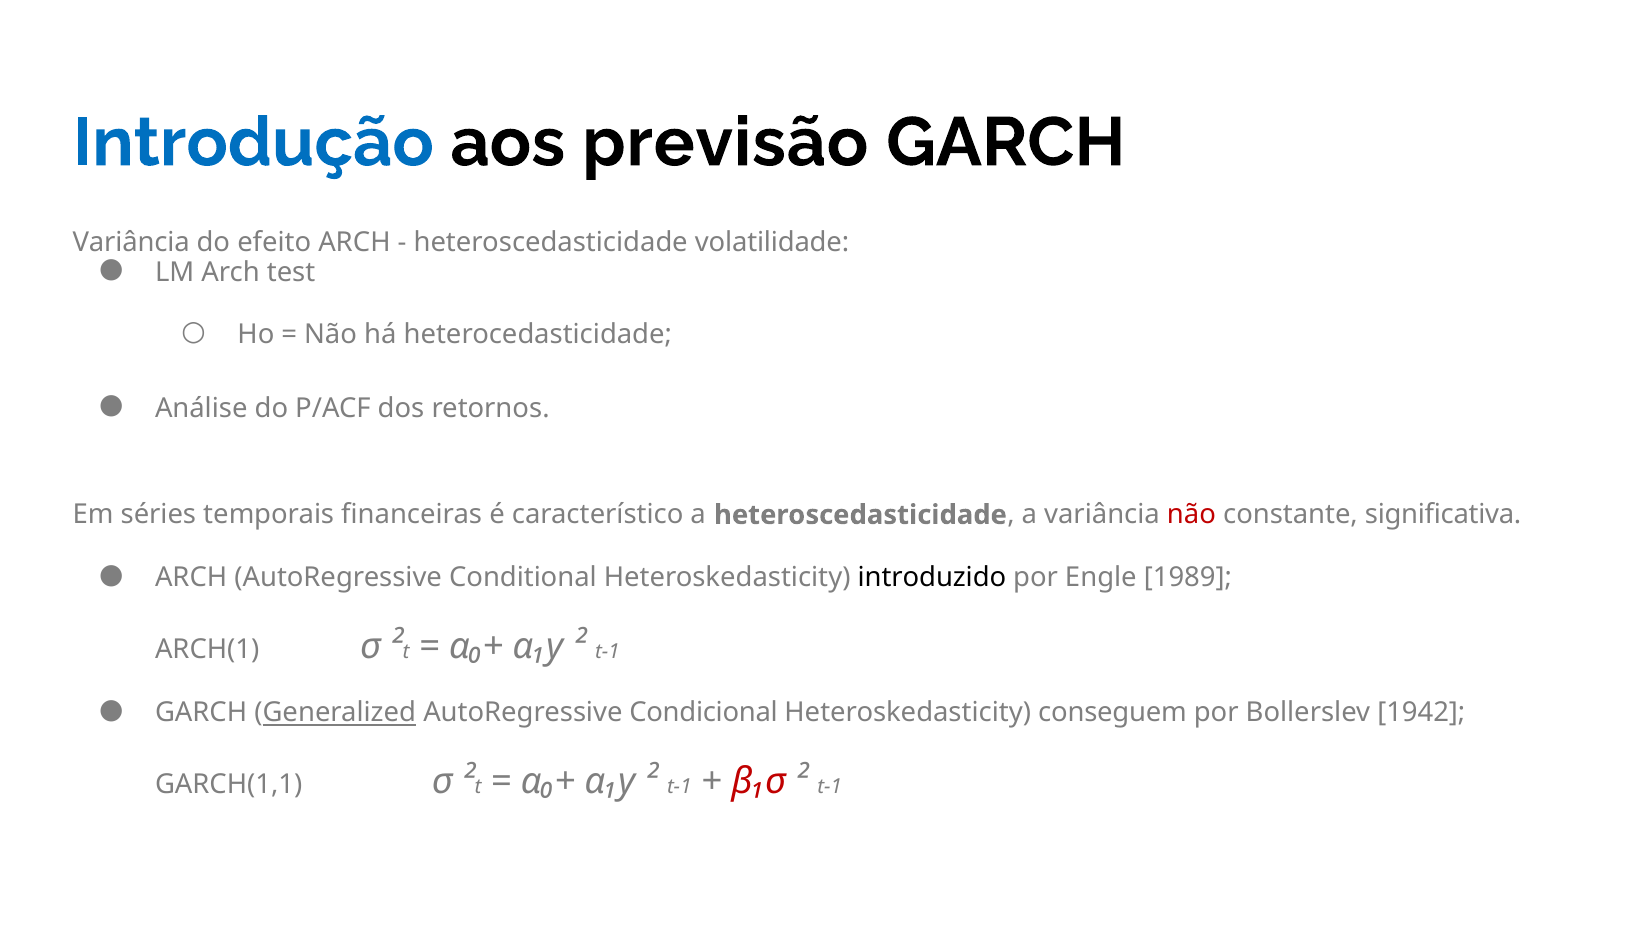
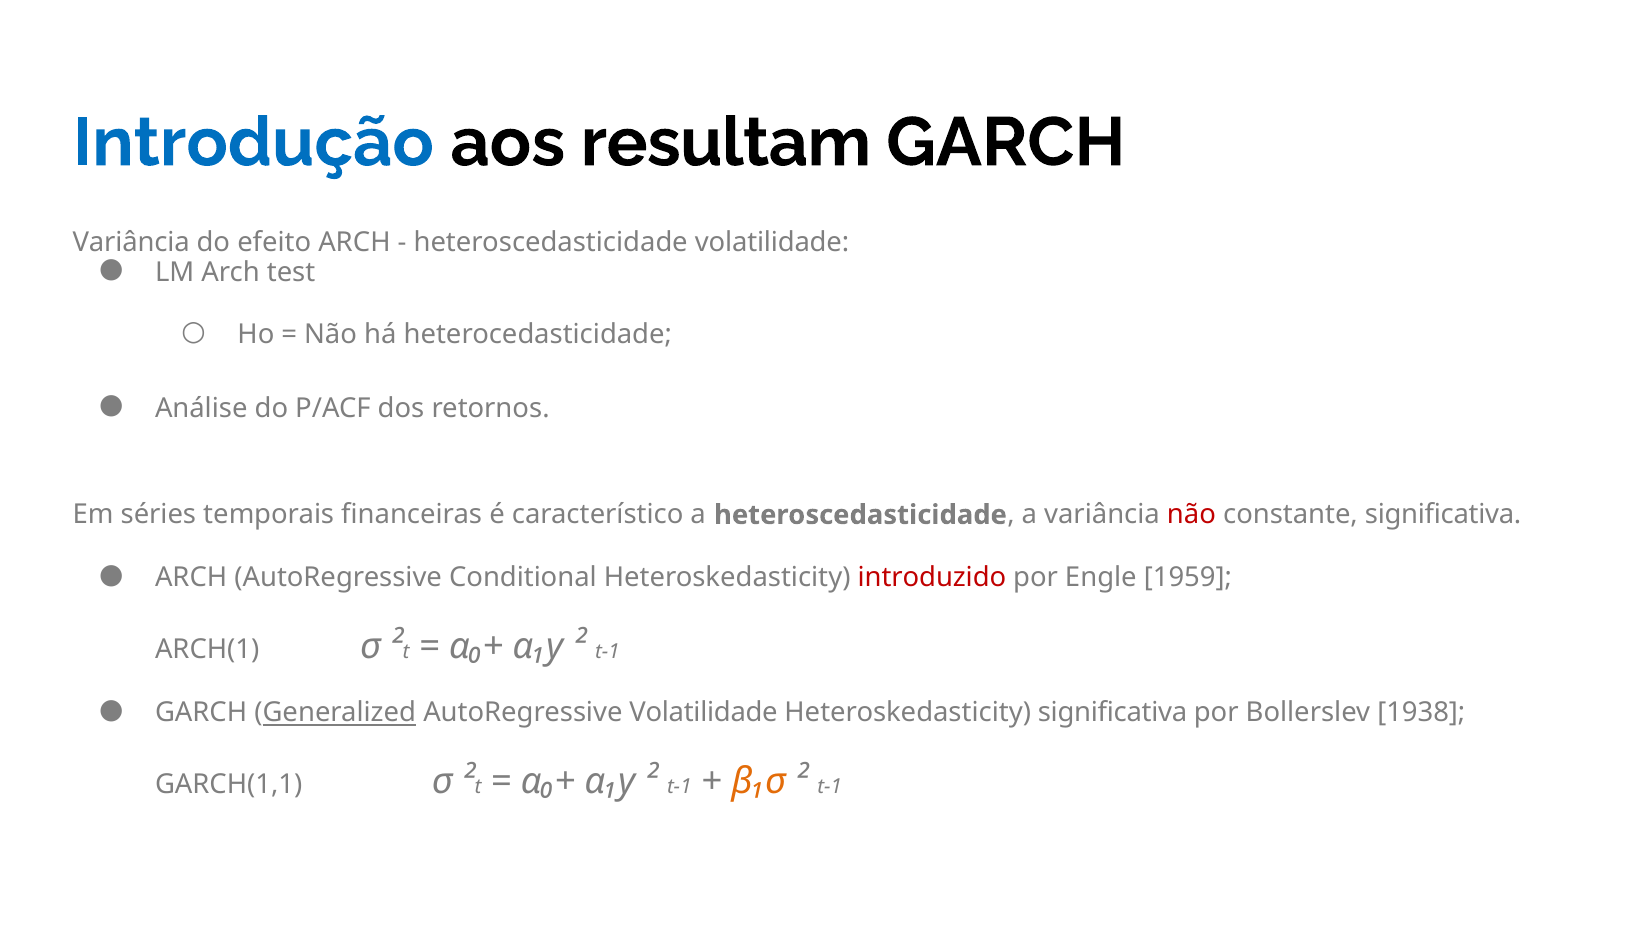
previsão: previsão -> resultam
introduzido colour: black -> red
1989: 1989 -> 1959
AutoRegressive Condicional: Condicional -> Volatilidade
Heteroskedasticity conseguem: conseguem -> significativa
1942: 1942 -> 1938
β₁σ colour: red -> orange
